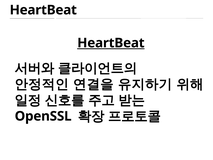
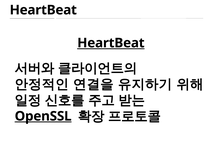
OpenSSL underline: none -> present
